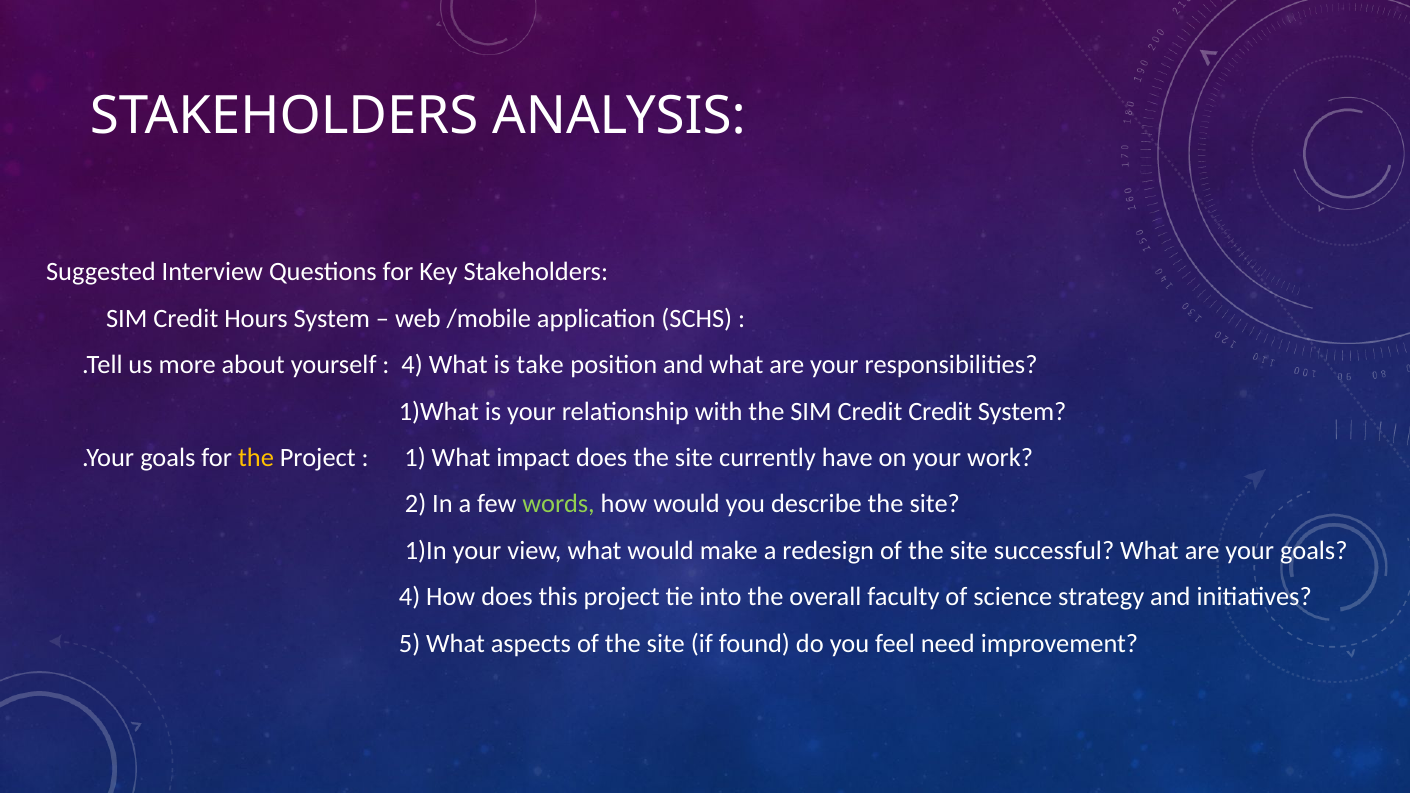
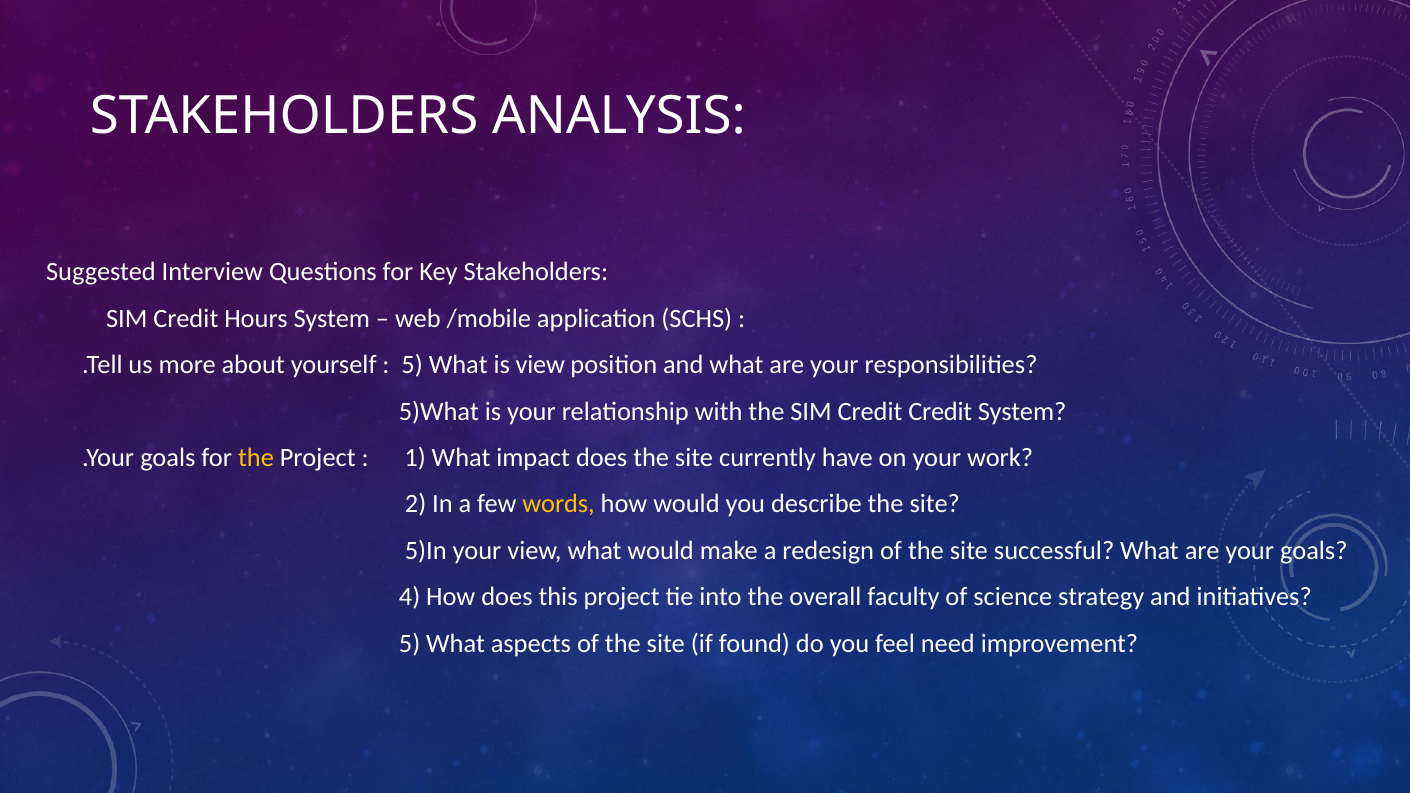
4 at (412, 365): 4 -> 5
is take: take -> view
1)What: 1)What -> 5)What
words colour: light green -> yellow
1)In: 1)In -> 5)In
